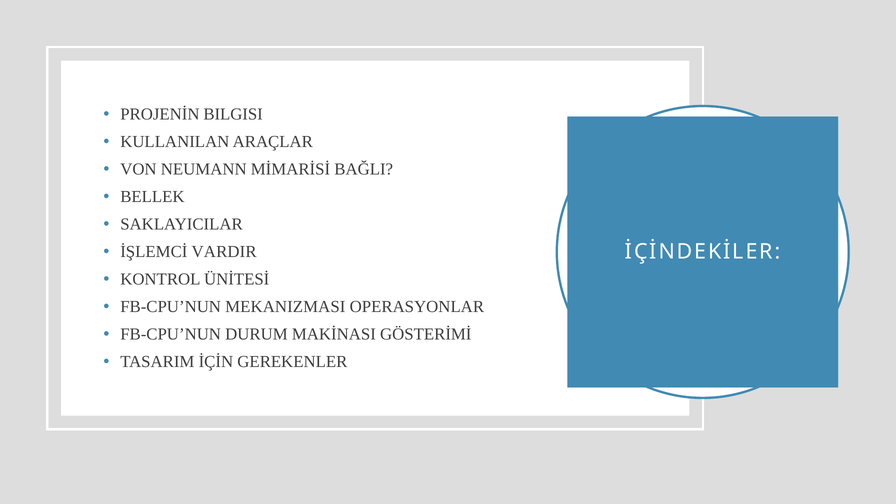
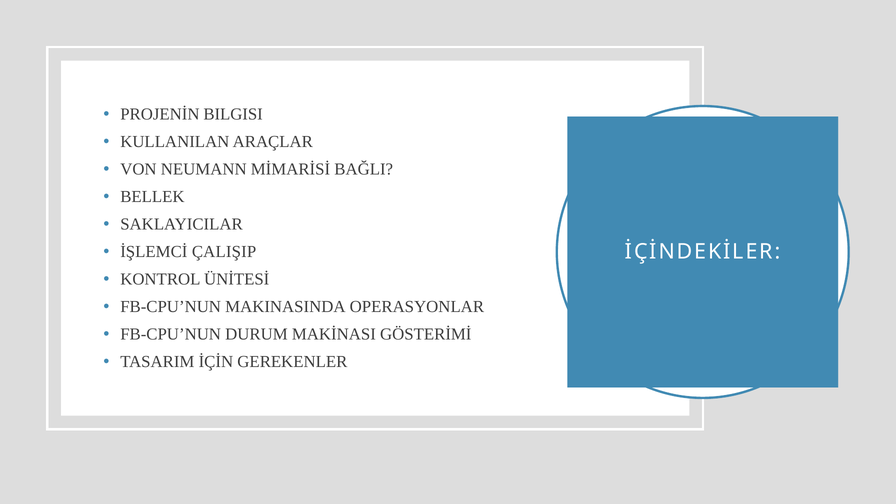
VARDIR: VARDIR -> ÇALIŞIP
MEKANIZMASI: MEKANIZMASI -> MAKINASINDA
